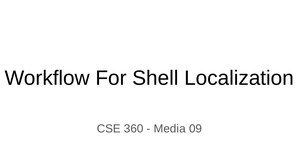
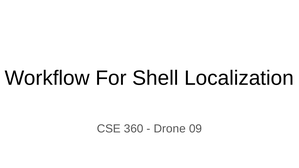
Media: Media -> Drone
